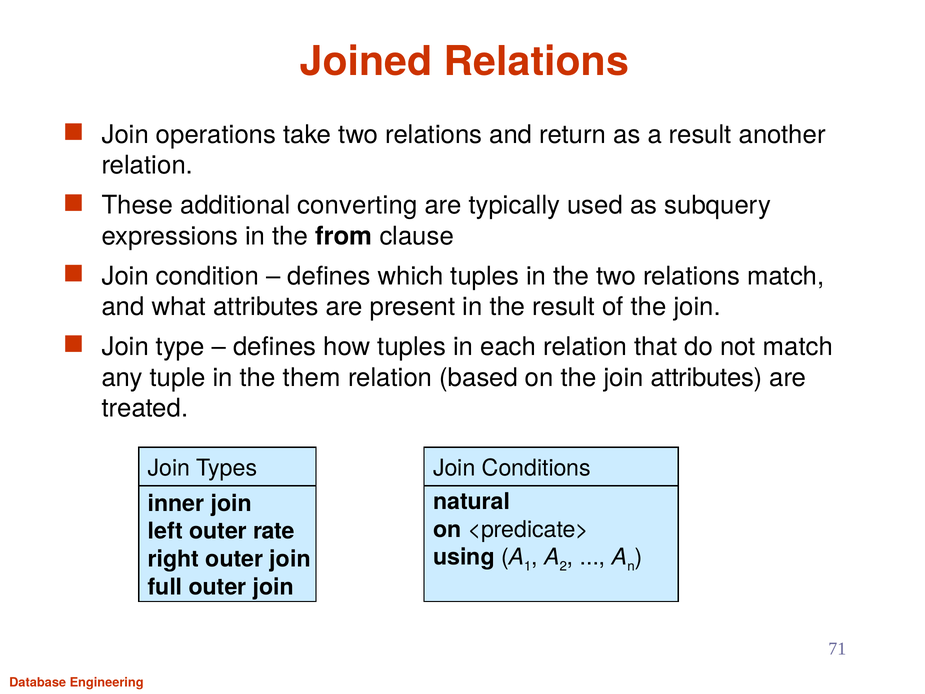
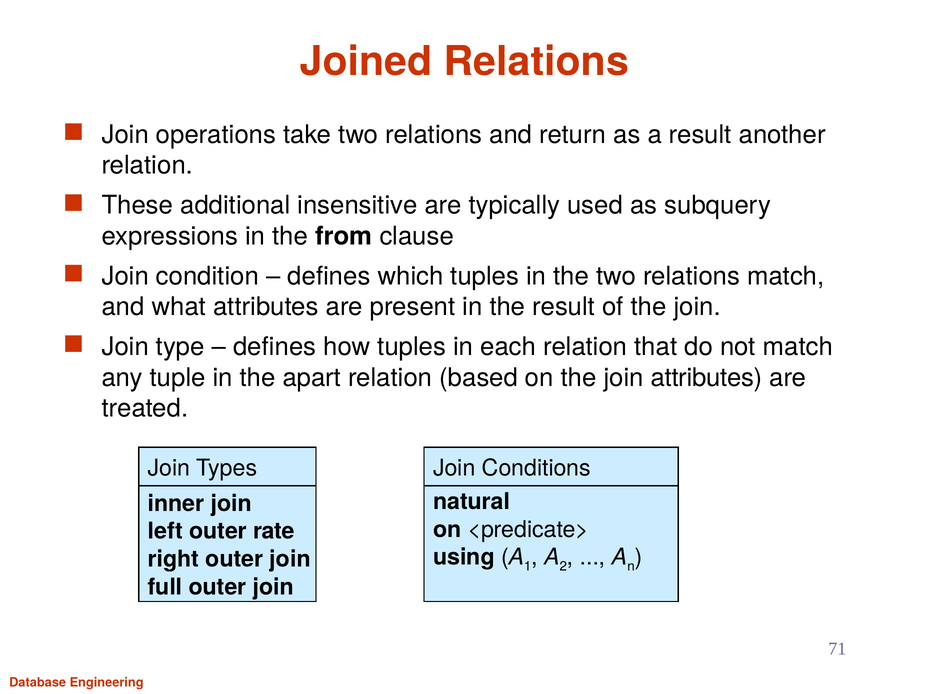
converting: converting -> insensitive
them: them -> apart
